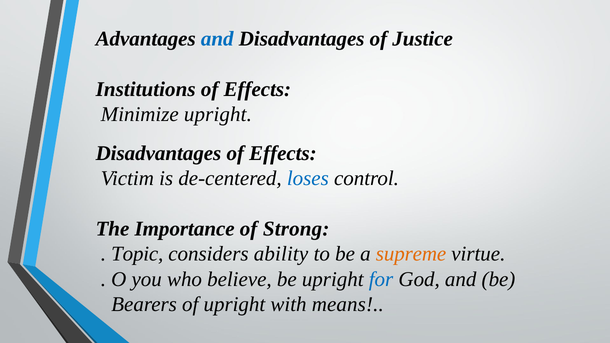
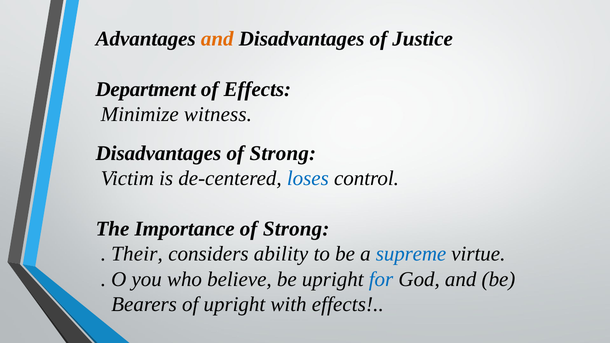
and at (217, 39) colour: blue -> orange
Institutions: Institutions -> Department
Minimize upright: upright -> witness
Disadvantages of Effects: Effects -> Strong
Topic: Topic -> Their
supreme colour: orange -> blue
with means: means -> effects
